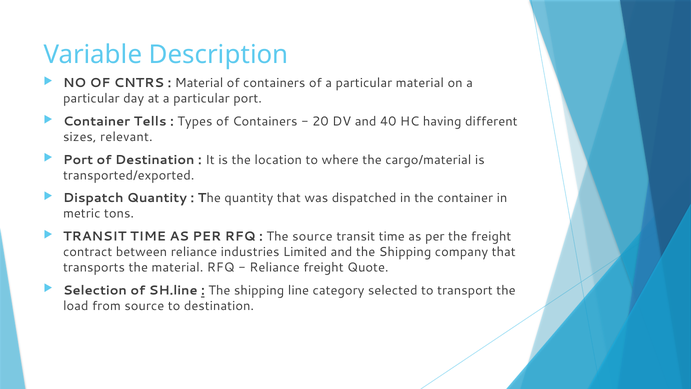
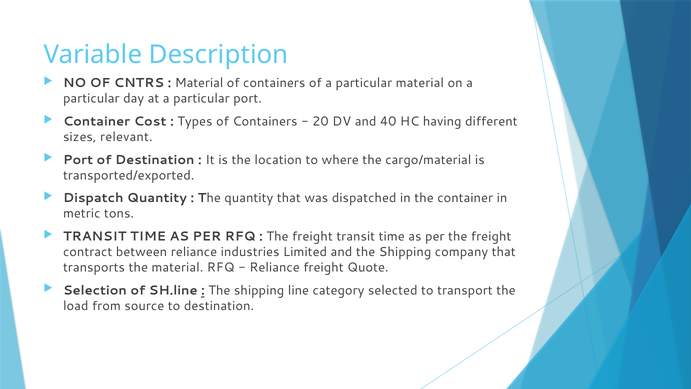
Tells: Tells -> Cost
source at (312, 236): source -> freight
